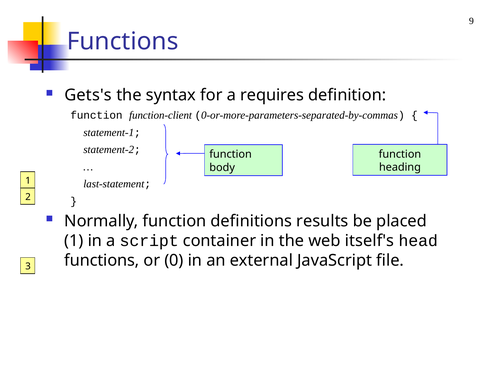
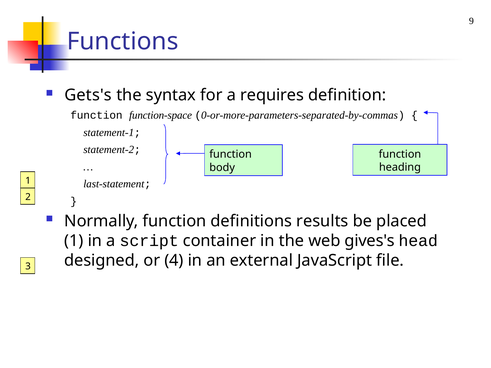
function-client: function-client -> function-space
itself's: itself's -> gives's
functions at (102, 261): functions -> designed
0: 0 -> 4
